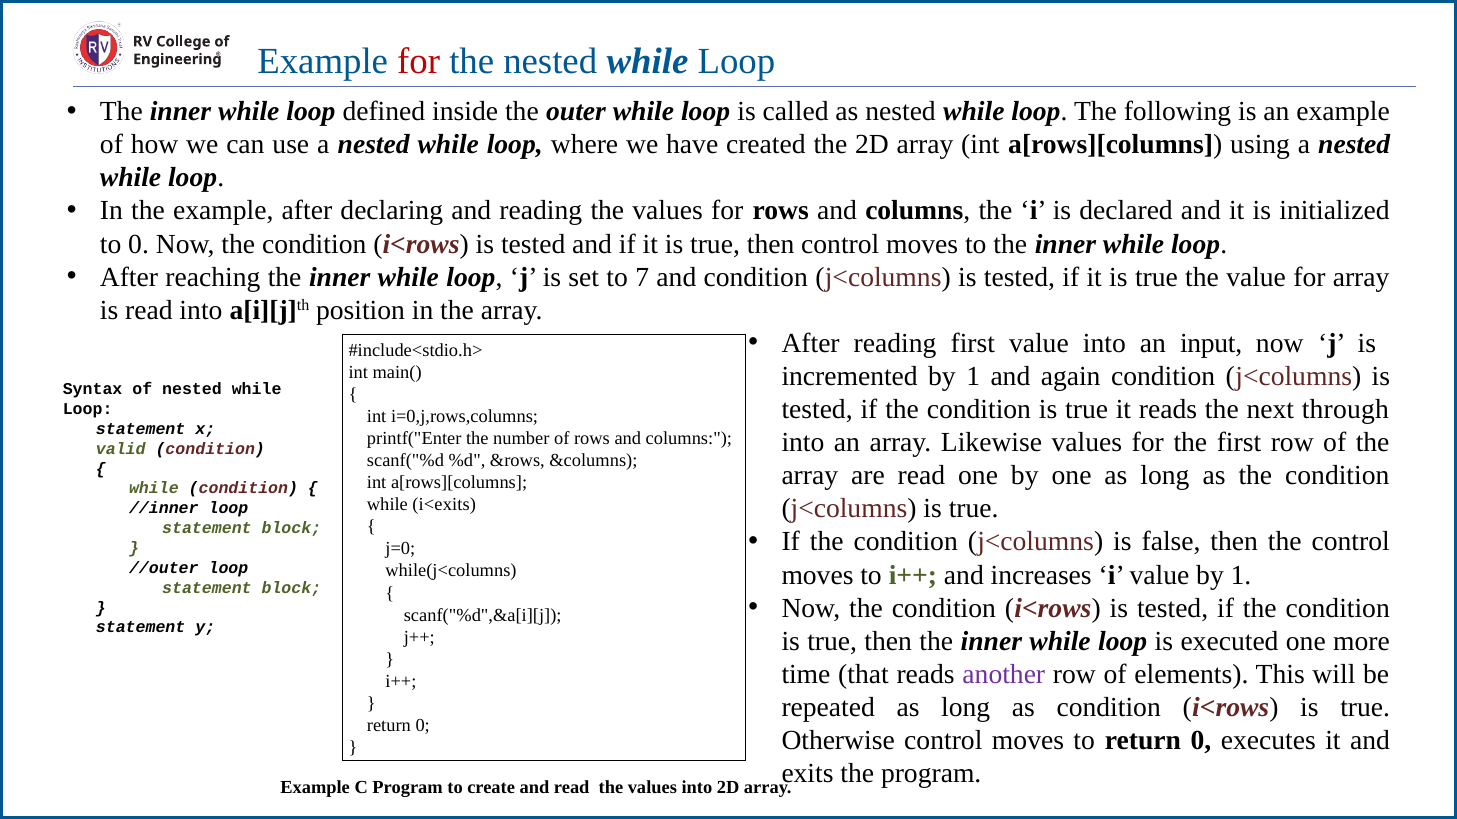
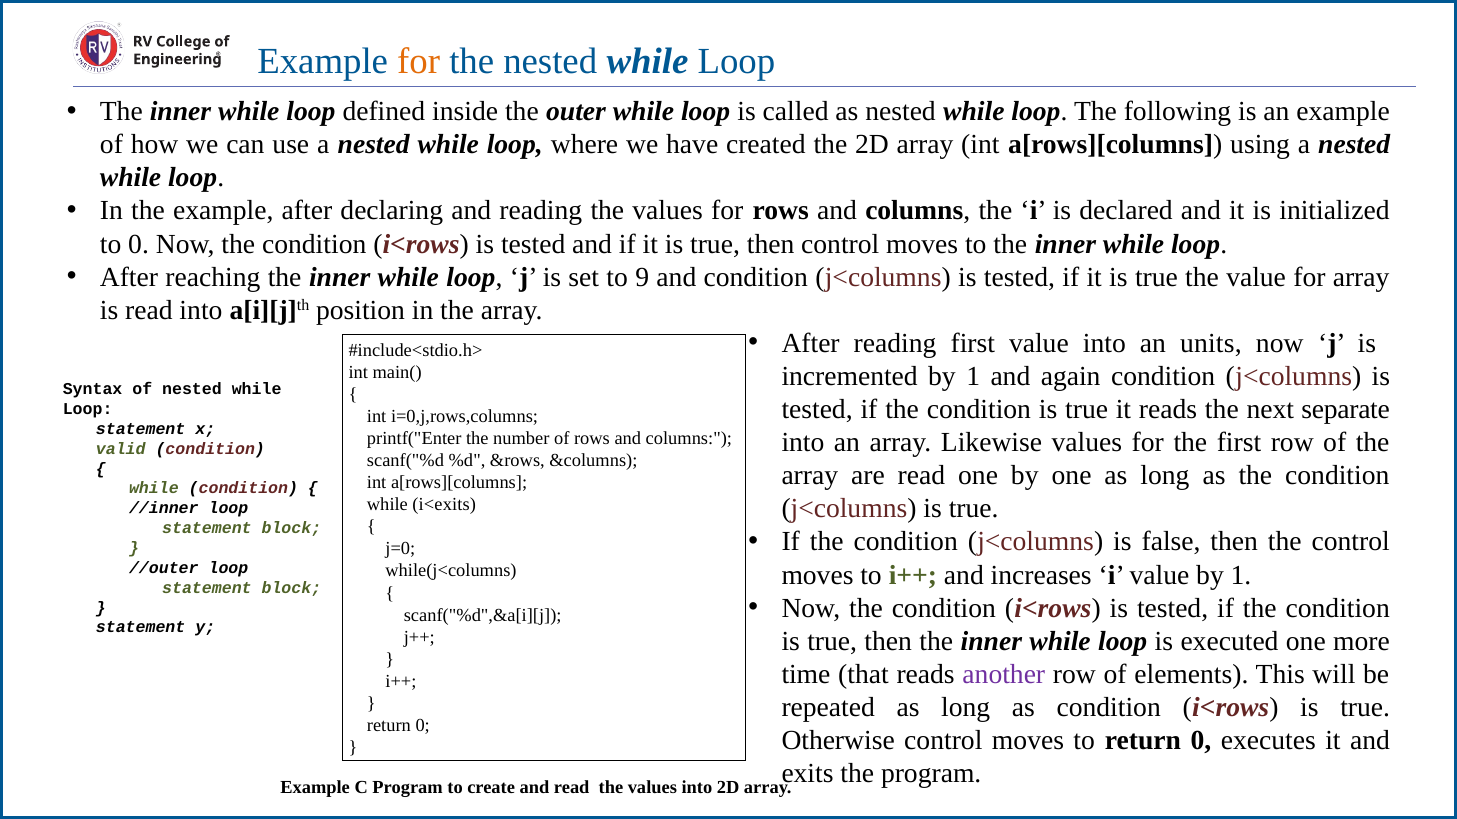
for at (419, 62) colour: red -> orange
7: 7 -> 9
input: input -> units
through: through -> separate
